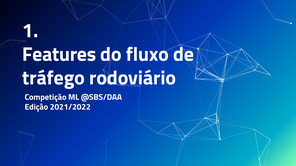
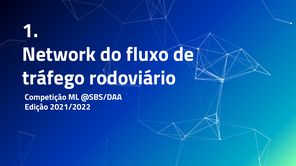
Features: Features -> Network
